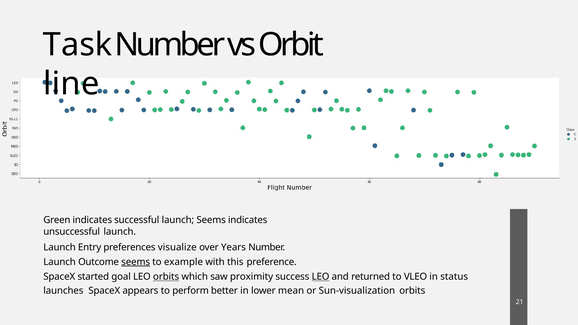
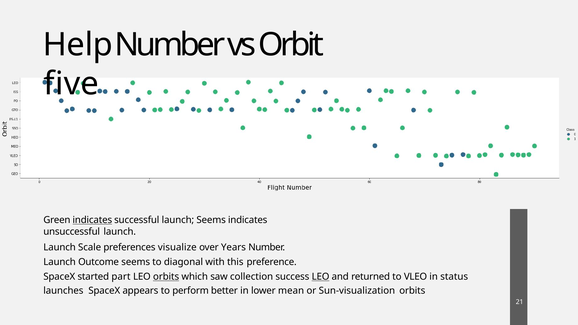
Task: Task -> Help
line: line -> five
indicates at (92, 220) underline: none -> present
Entry: Entry -> Scale
seems at (136, 262) underline: present -> none
example: example -> diagonal
goal: goal -> part
proximity: proximity -> collection
